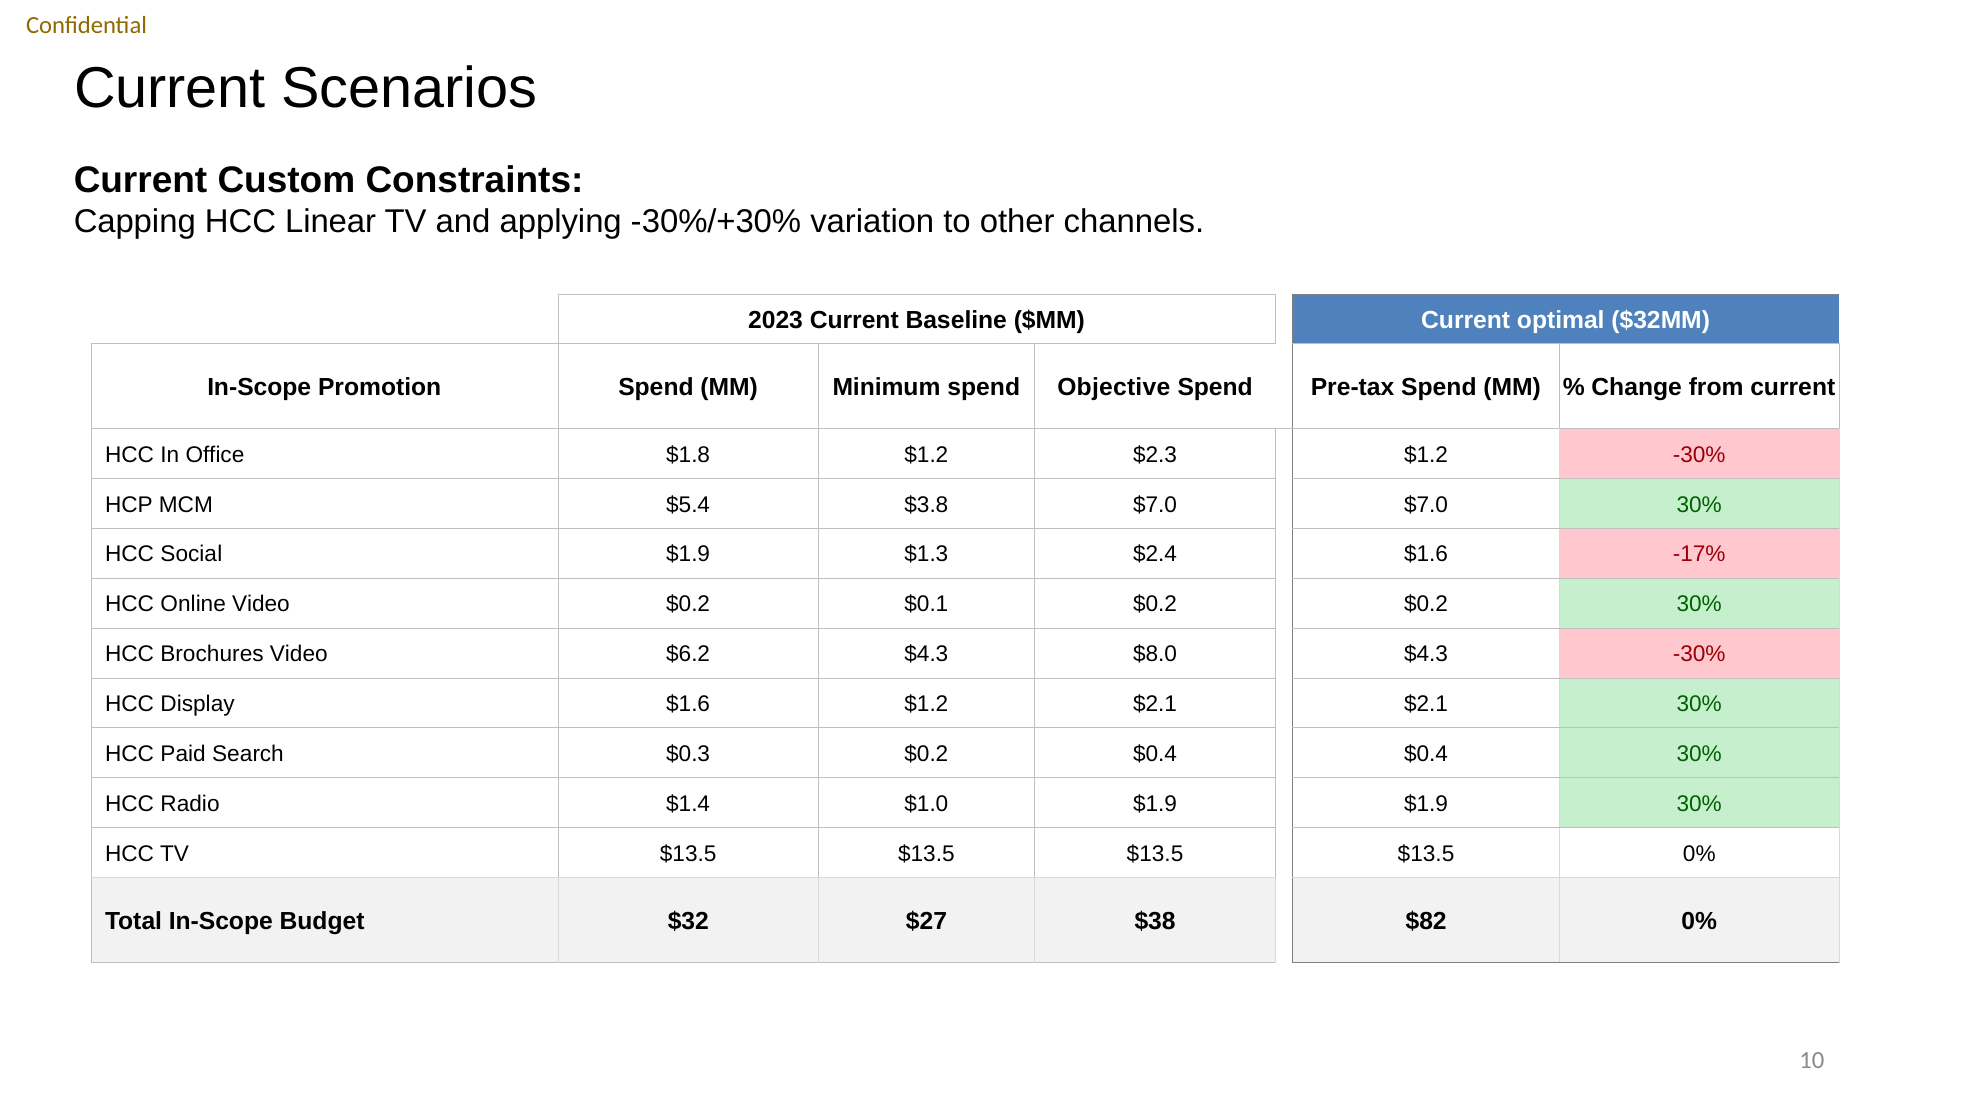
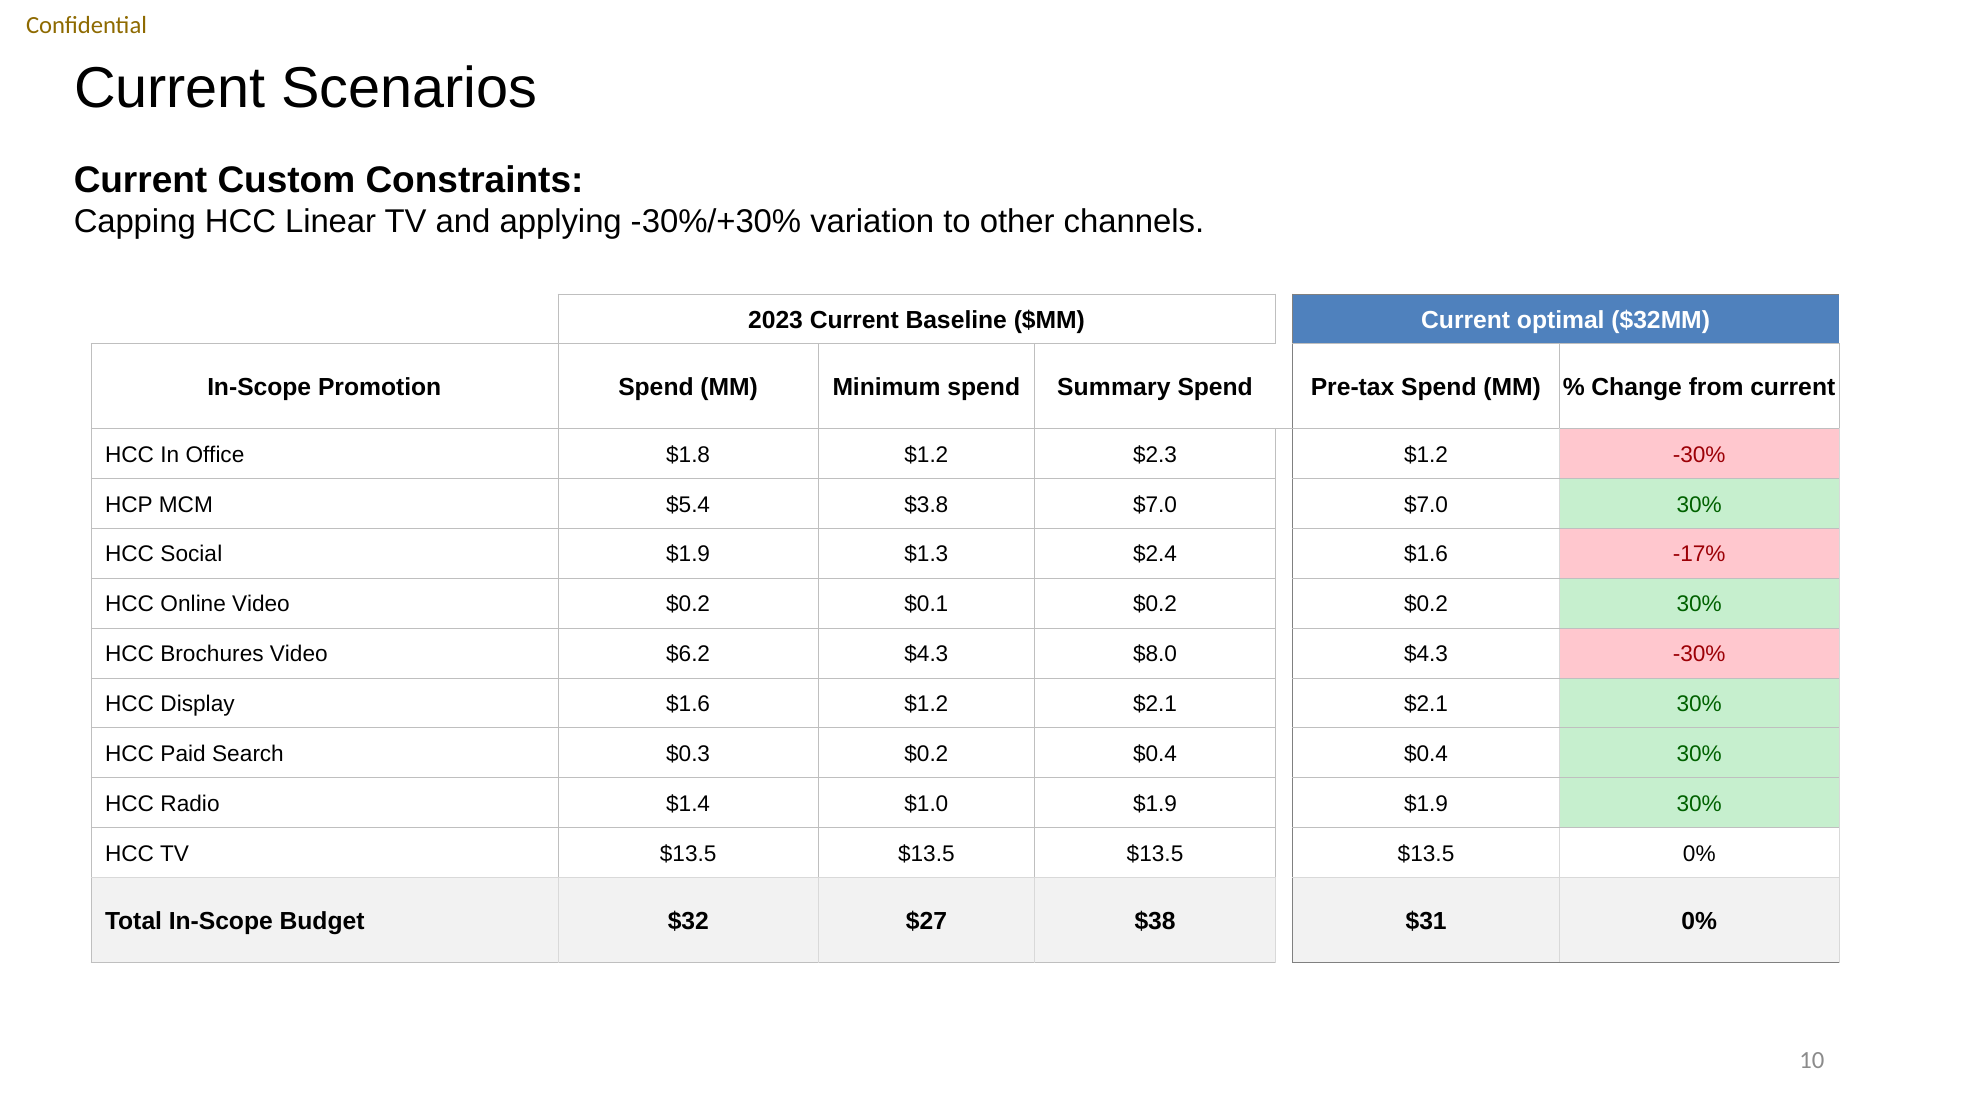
Objective: Objective -> Summary
$82: $82 -> $31
